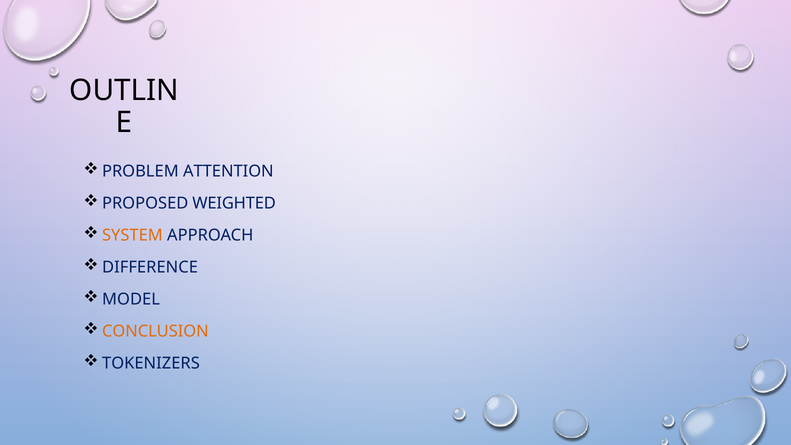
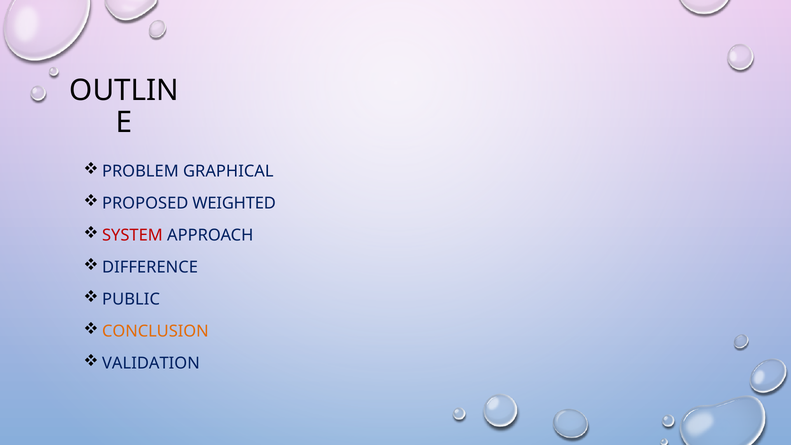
ATTENTION: ATTENTION -> GRAPHICAL
SYSTEM colour: orange -> red
MODEL: MODEL -> PUBLIC
TOKENIZERS: TOKENIZERS -> VALIDATION
